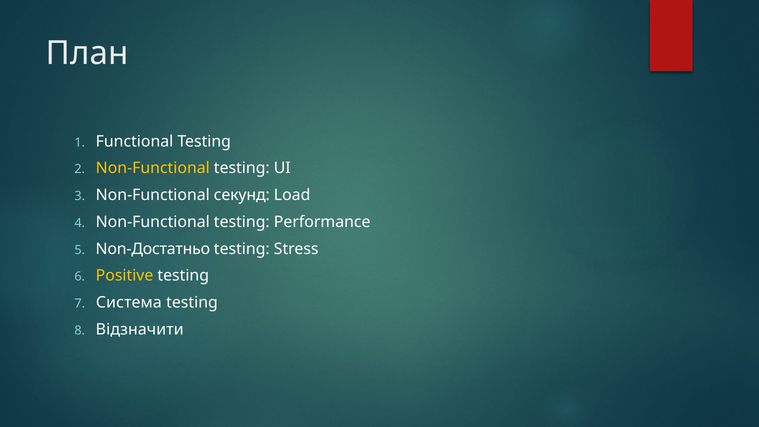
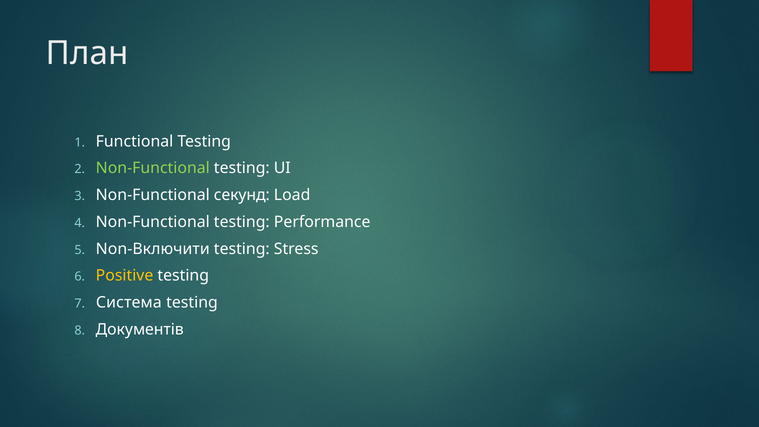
Non-Functional at (153, 168) colour: yellow -> light green
Non-Достатньо: Non-Достатньо -> Non-Включити
Відзначити: Відзначити -> Документів
